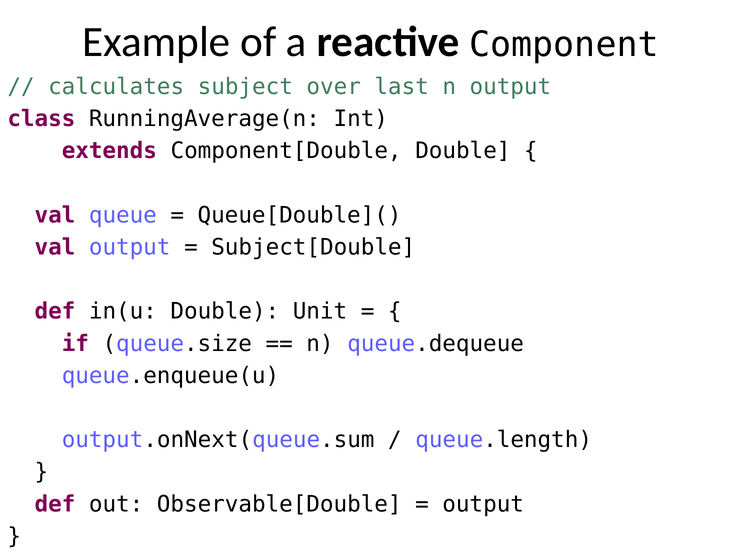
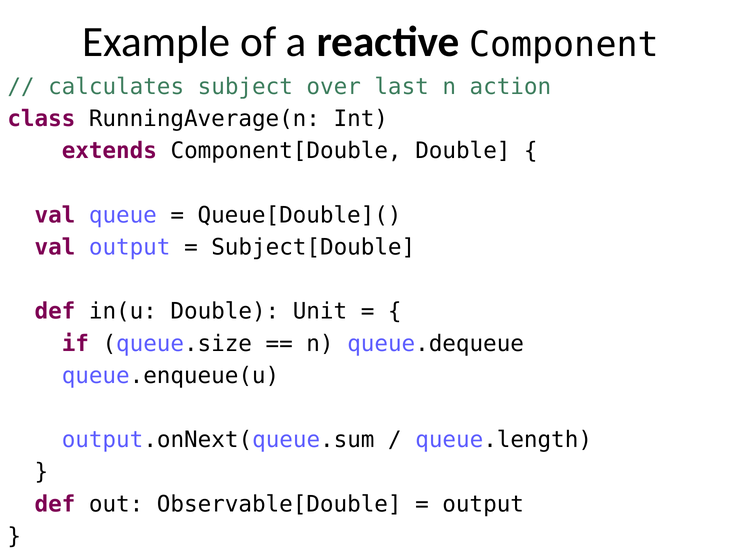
n output: output -> action
